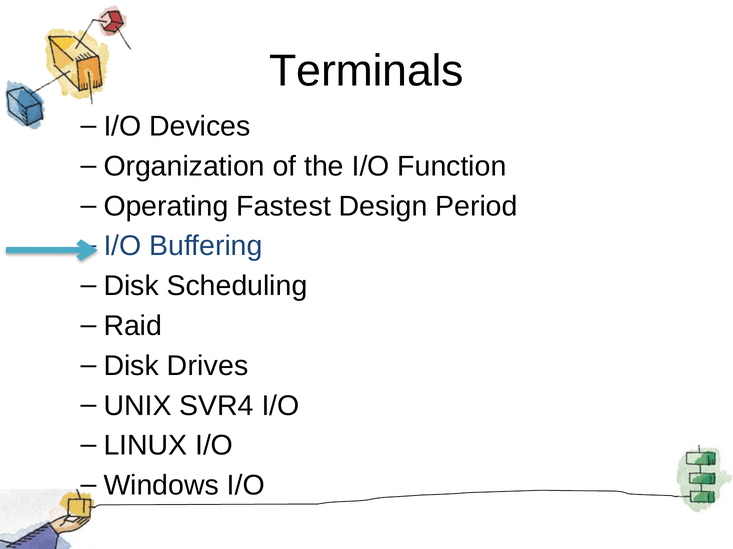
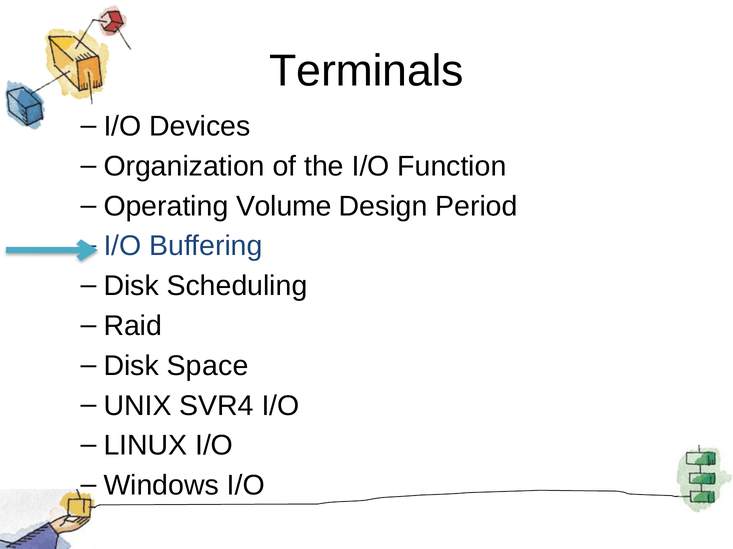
Fastest: Fastest -> Volume
Drives: Drives -> Space
